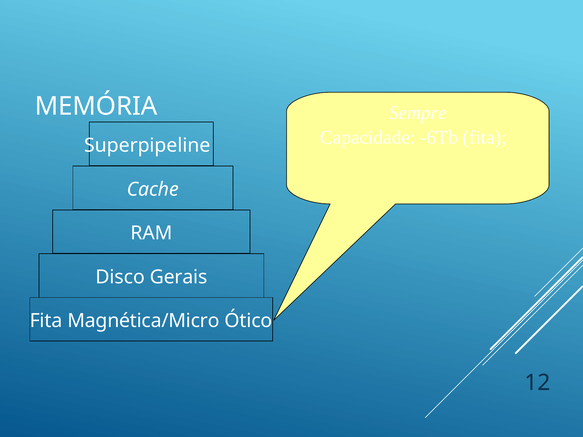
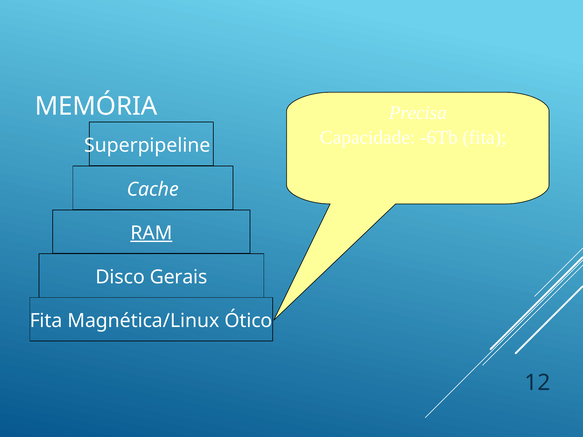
Sempre: Sempre -> Precisa
RAM underline: none -> present
Magnética/Micro: Magnética/Micro -> Magnética/Linux
